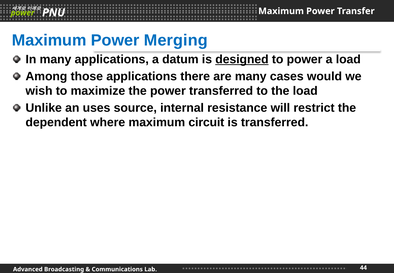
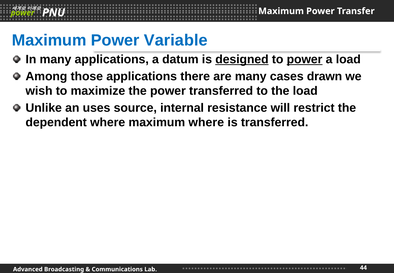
Merging: Merging -> Variable
power at (305, 59) underline: none -> present
would: would -> drawn
maximum circuit: circuit -> where
